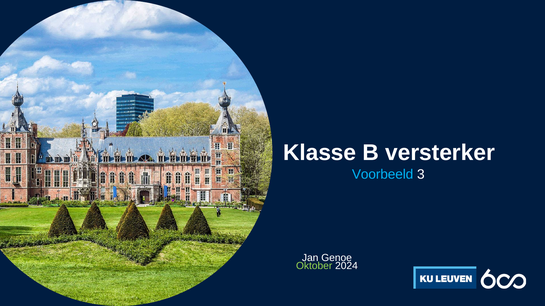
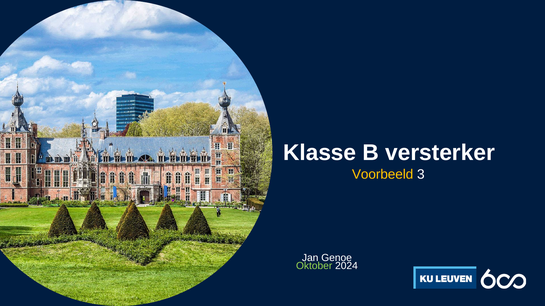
Voorbeeld colour: light blue -> yellow
